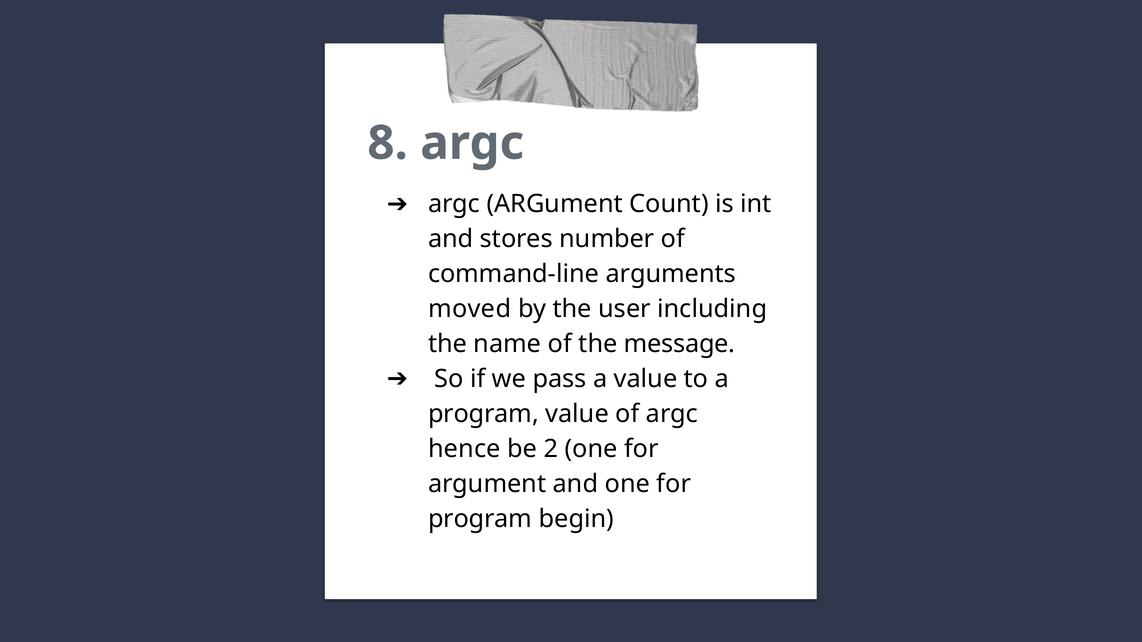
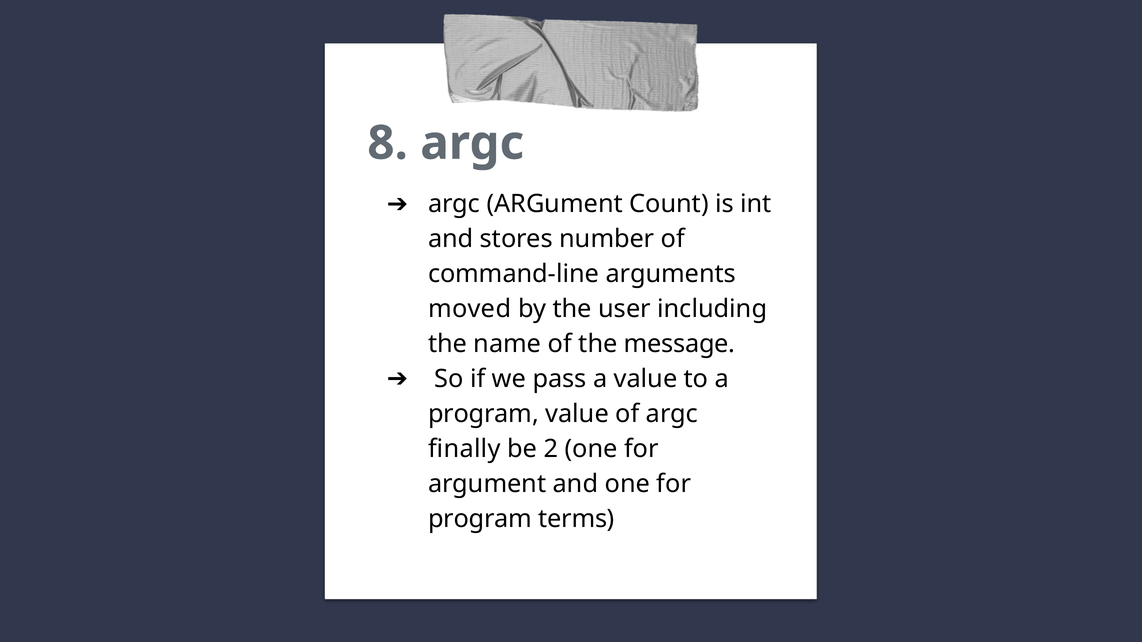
hence: hence -> finally
begin: begin -> terms
